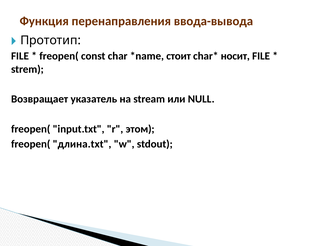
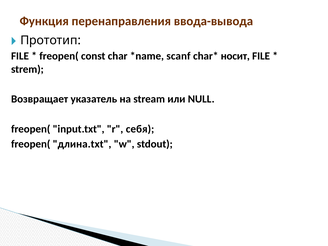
стоит: стоит -> scanf
этом: этом -> себя
